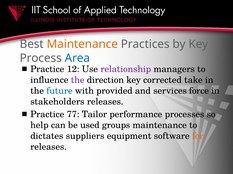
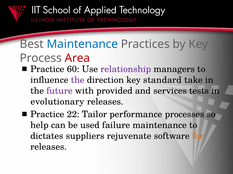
Maintenance at (82, 44) colour: orange -> blue
Area colour: blue -> red
12: 12 -> 60
corrected: corrected -> standard
future colour: blue -> purple
force: force -> tests
stakeholders: stakeholders -> evolutionary
77: 77 -> 22
groups: groups -> failure
equipment: equipment -> rejuvenate
